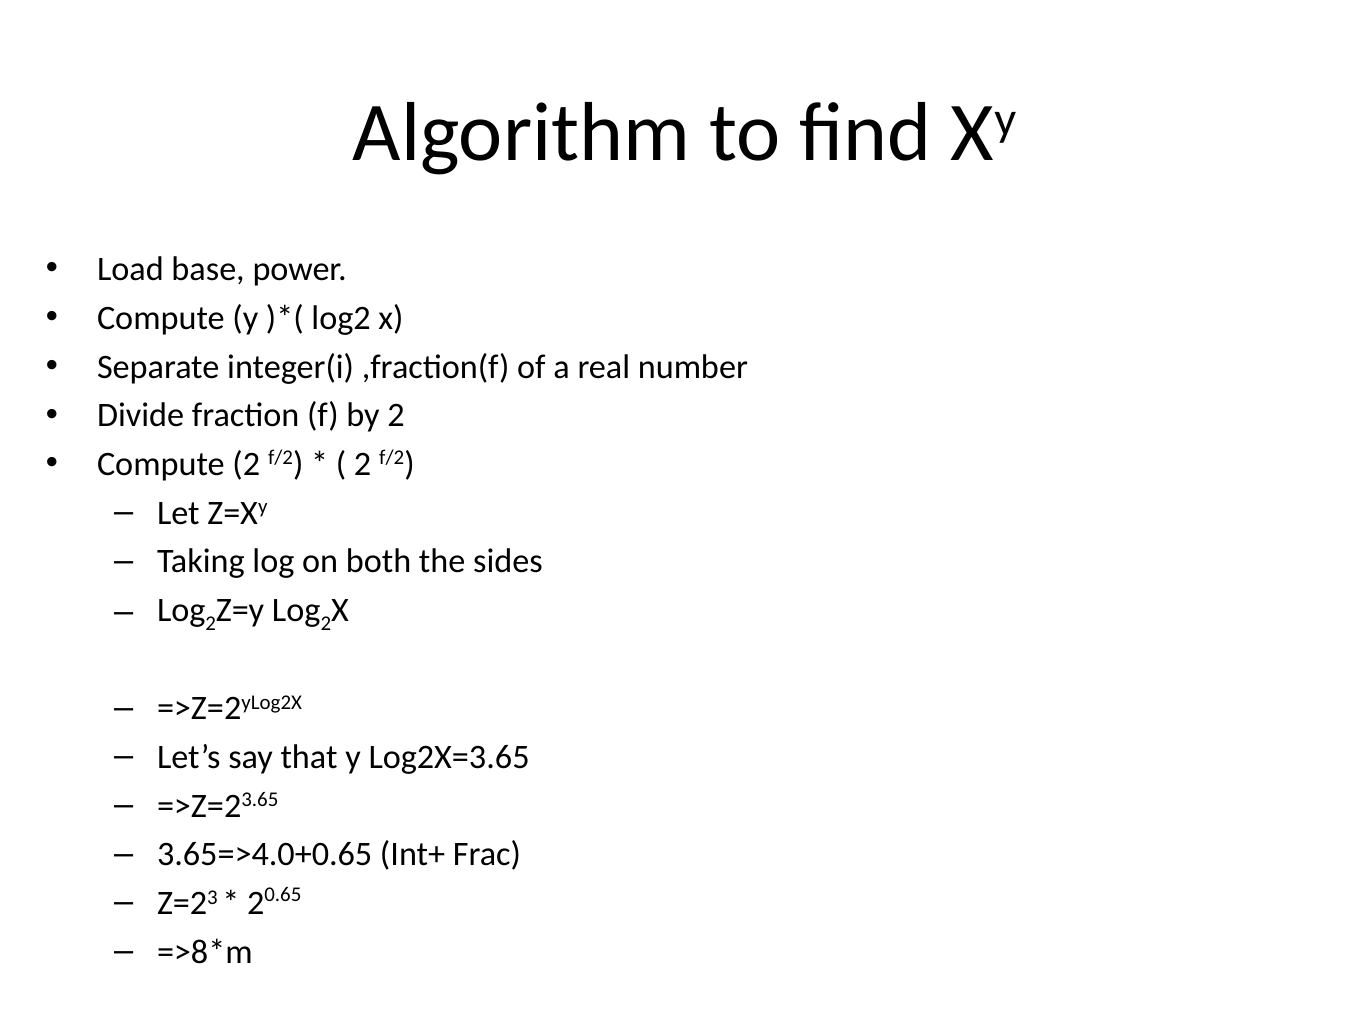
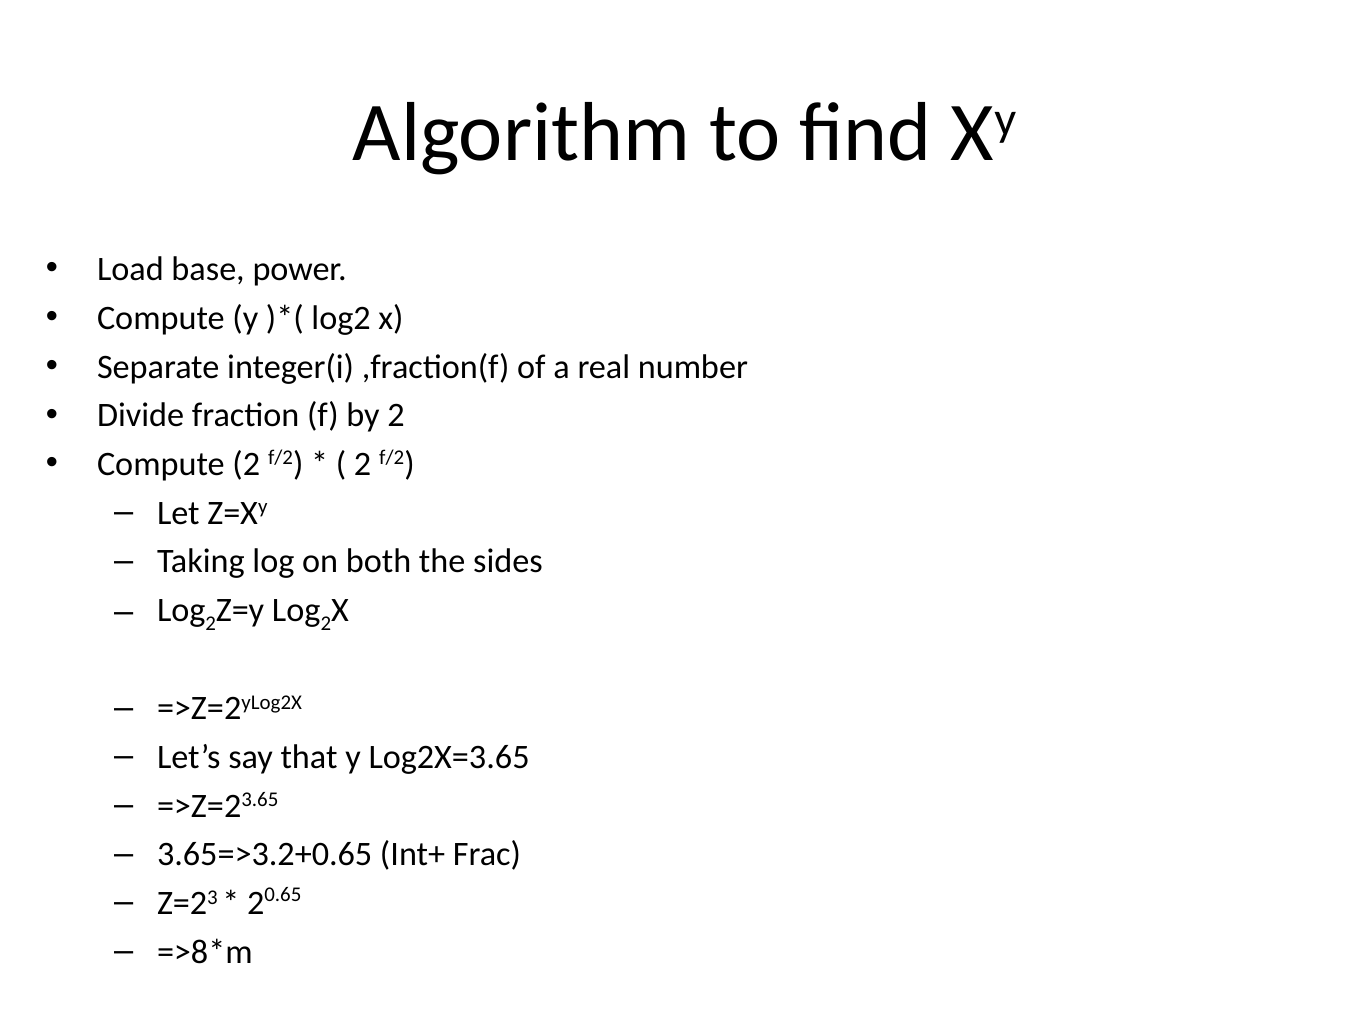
3.65=>4.0+0.65: 3.65=>4.0+0.65 -> 3.65=>3.2+0.65
